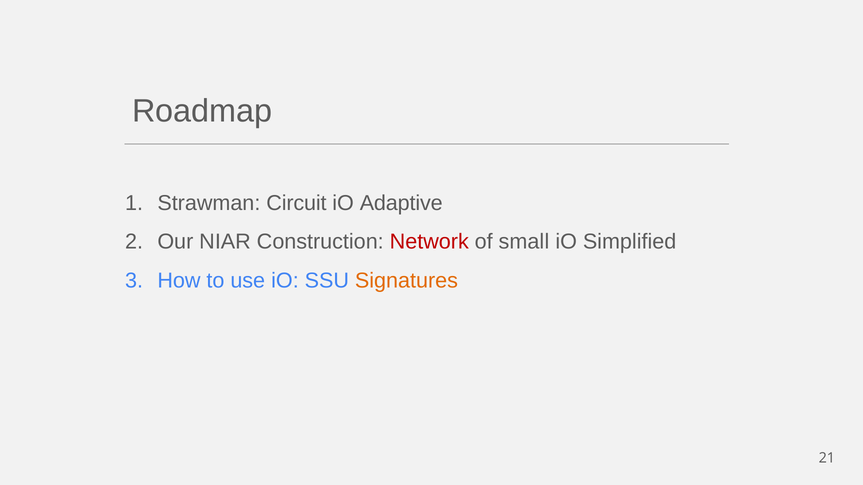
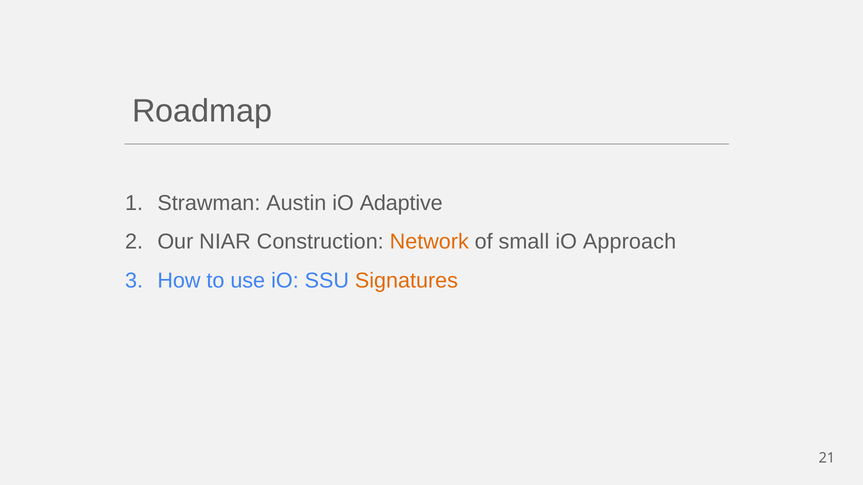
Circuit: Circuit -> Austin
Network colour: red -> orange
Simplified: Simplified -> Approach
